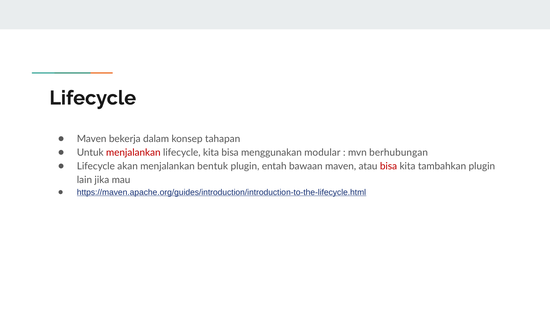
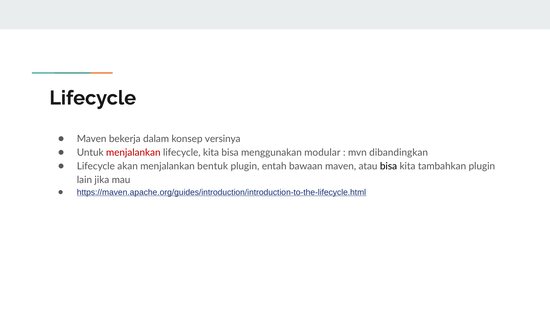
tahapan: tahapan -> versinya
berhubungan: berhubungan -> dibandingkan
bisa at (389, 166) colour: red -> black
